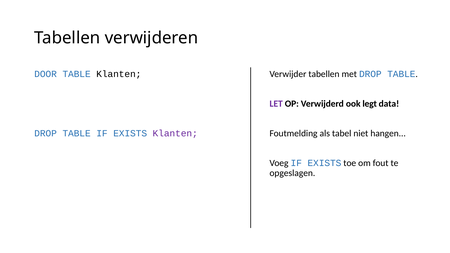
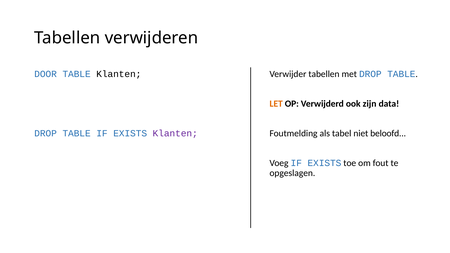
LET colour: purple -> orange
legt: legt -> zijn
hangen: hangen -> beloofd
